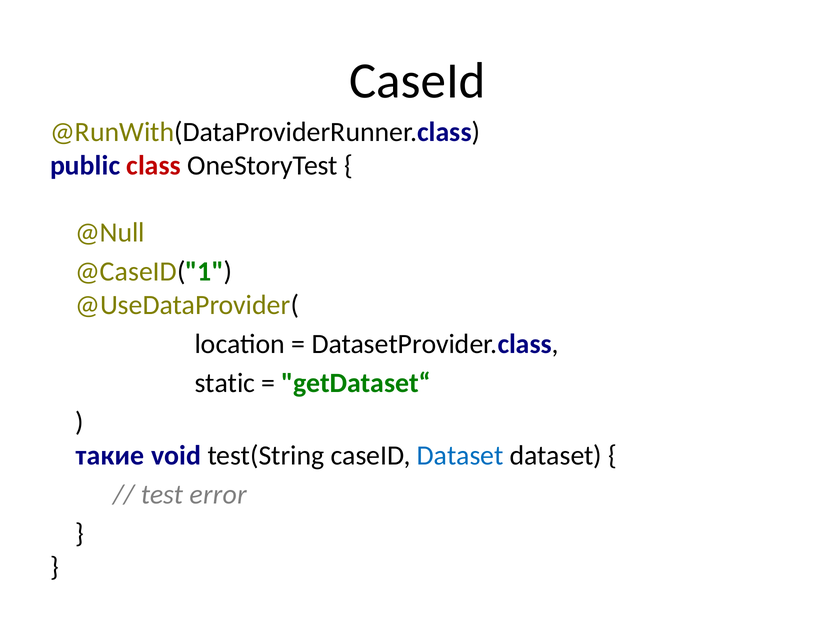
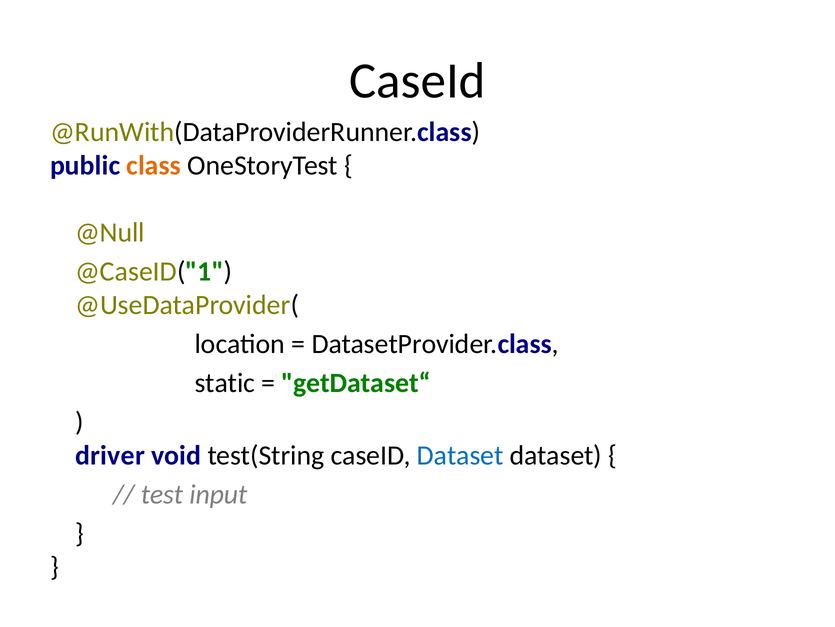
class colour: red -> orange
такие: такие -> driver
error: error -> input
